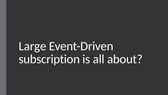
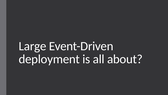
subscription: subscription -> deployment
